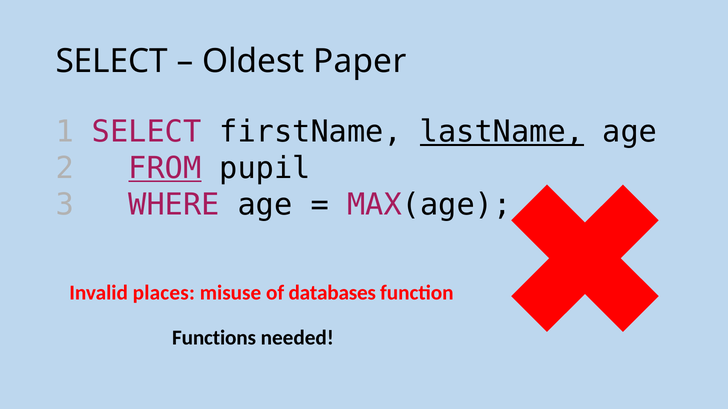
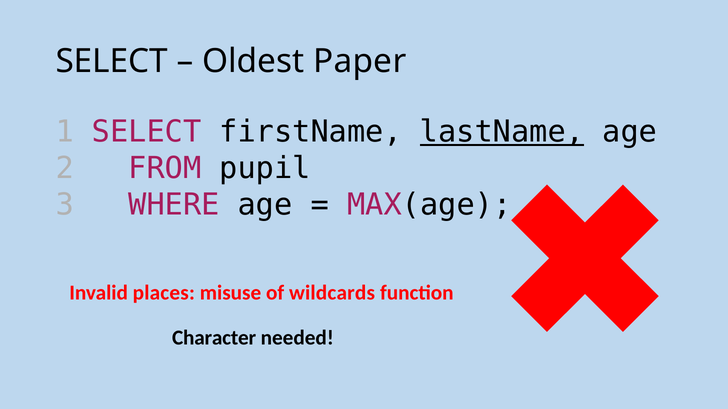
FROM underline: present -> none
databases: databases -> wildcards
Functions: Functions -> Character
